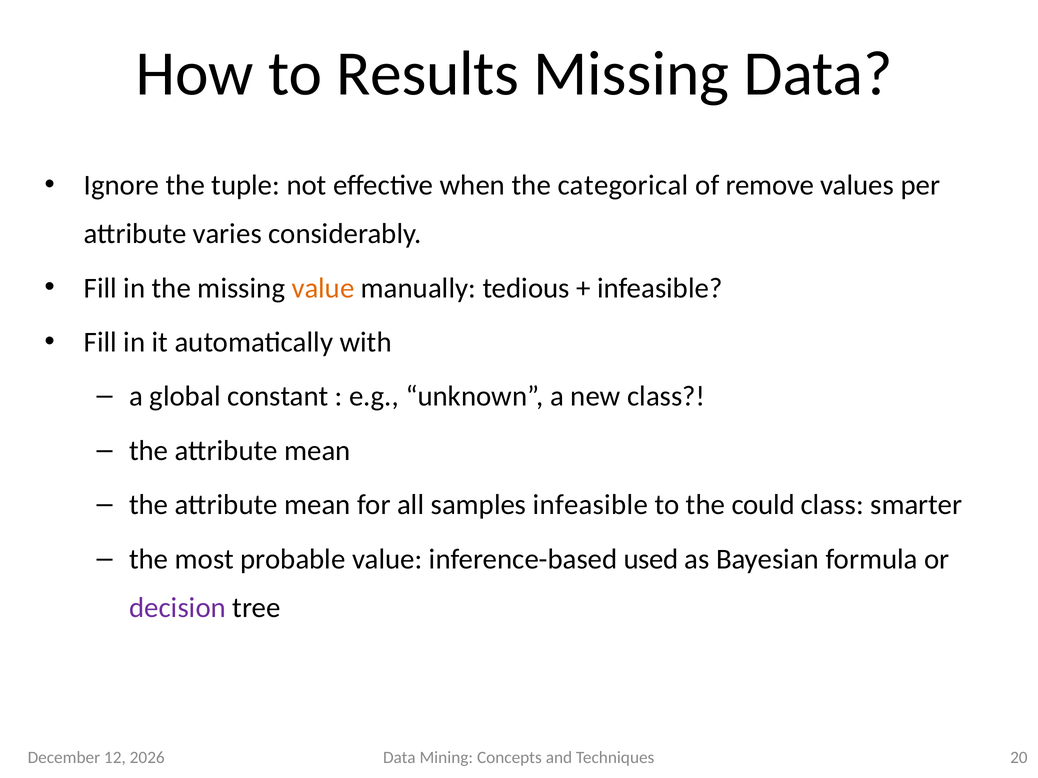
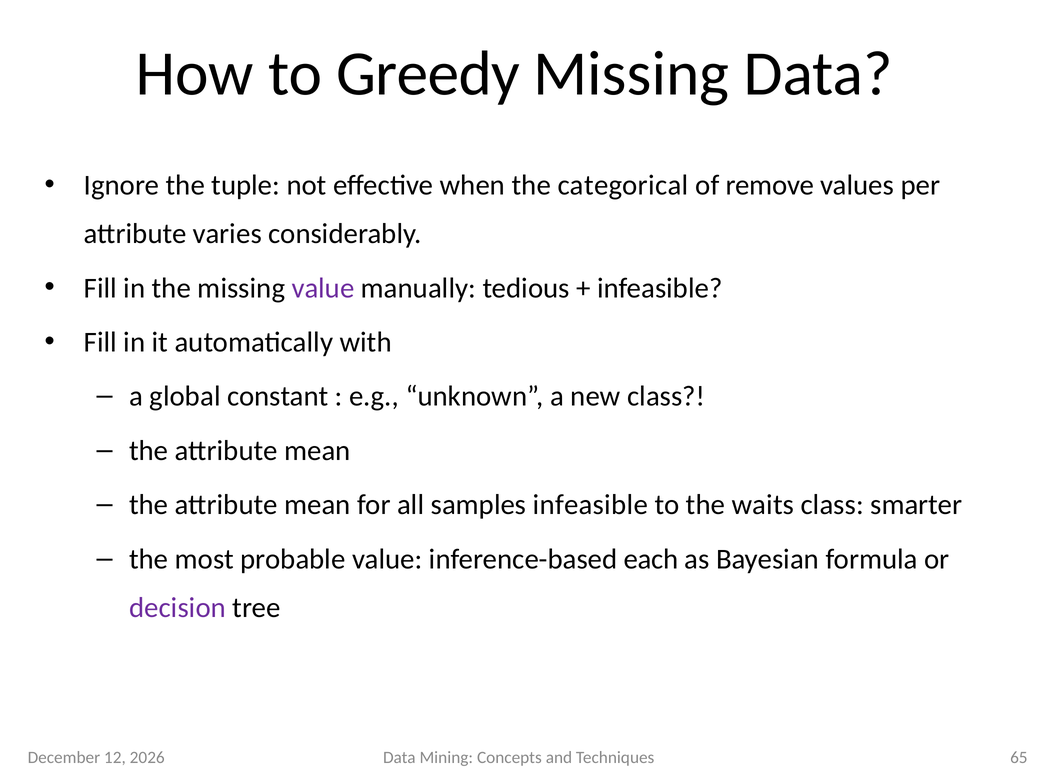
Results: Results -> Greedy
value at (323, 288) colour: orange -> purple
could: could -> waits
used: used -> each
20: 20 -> 65
